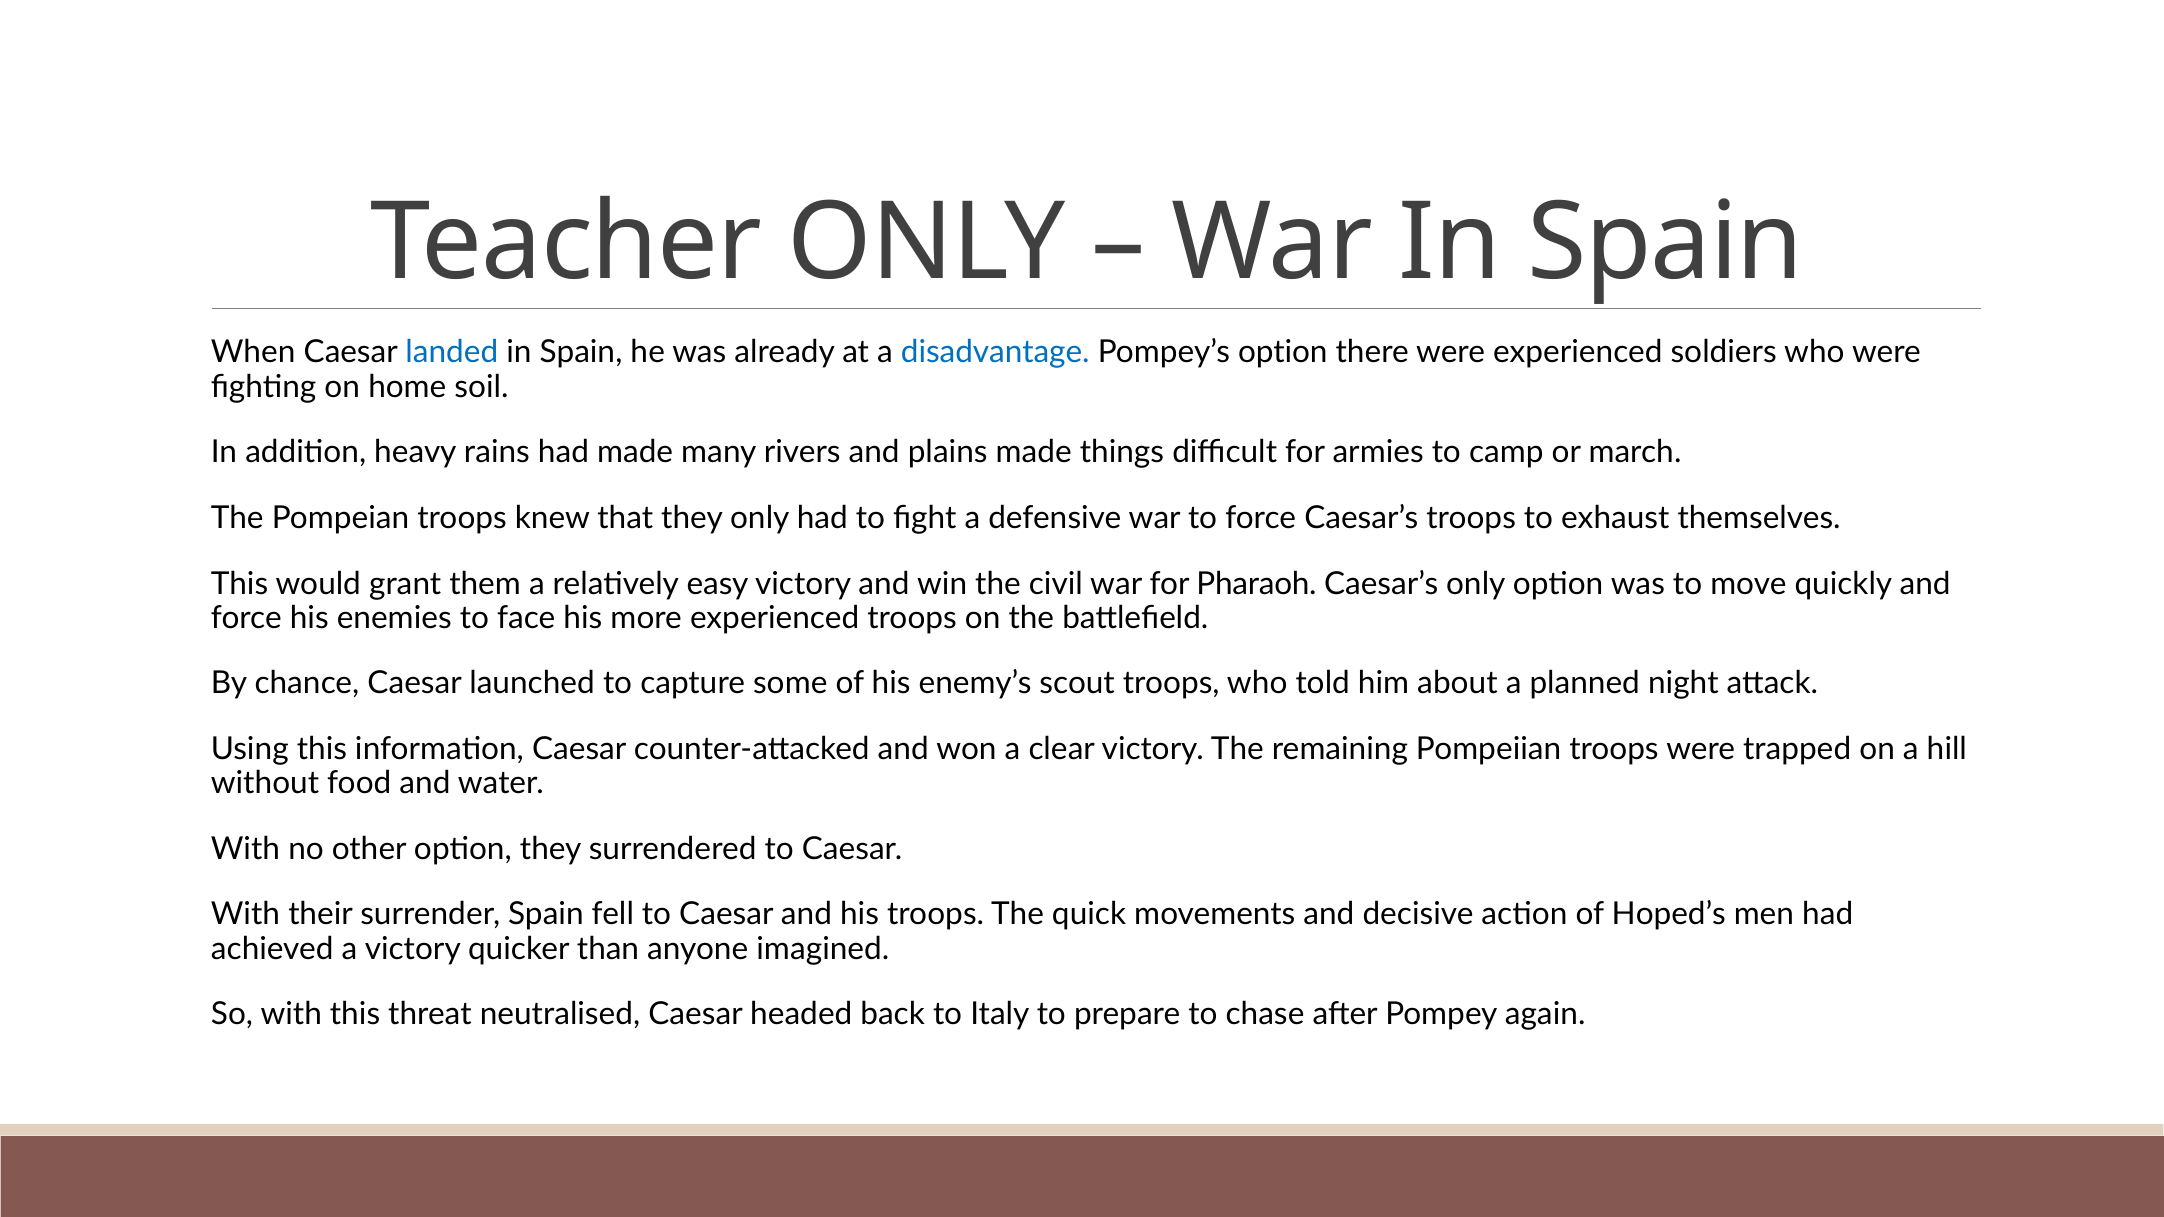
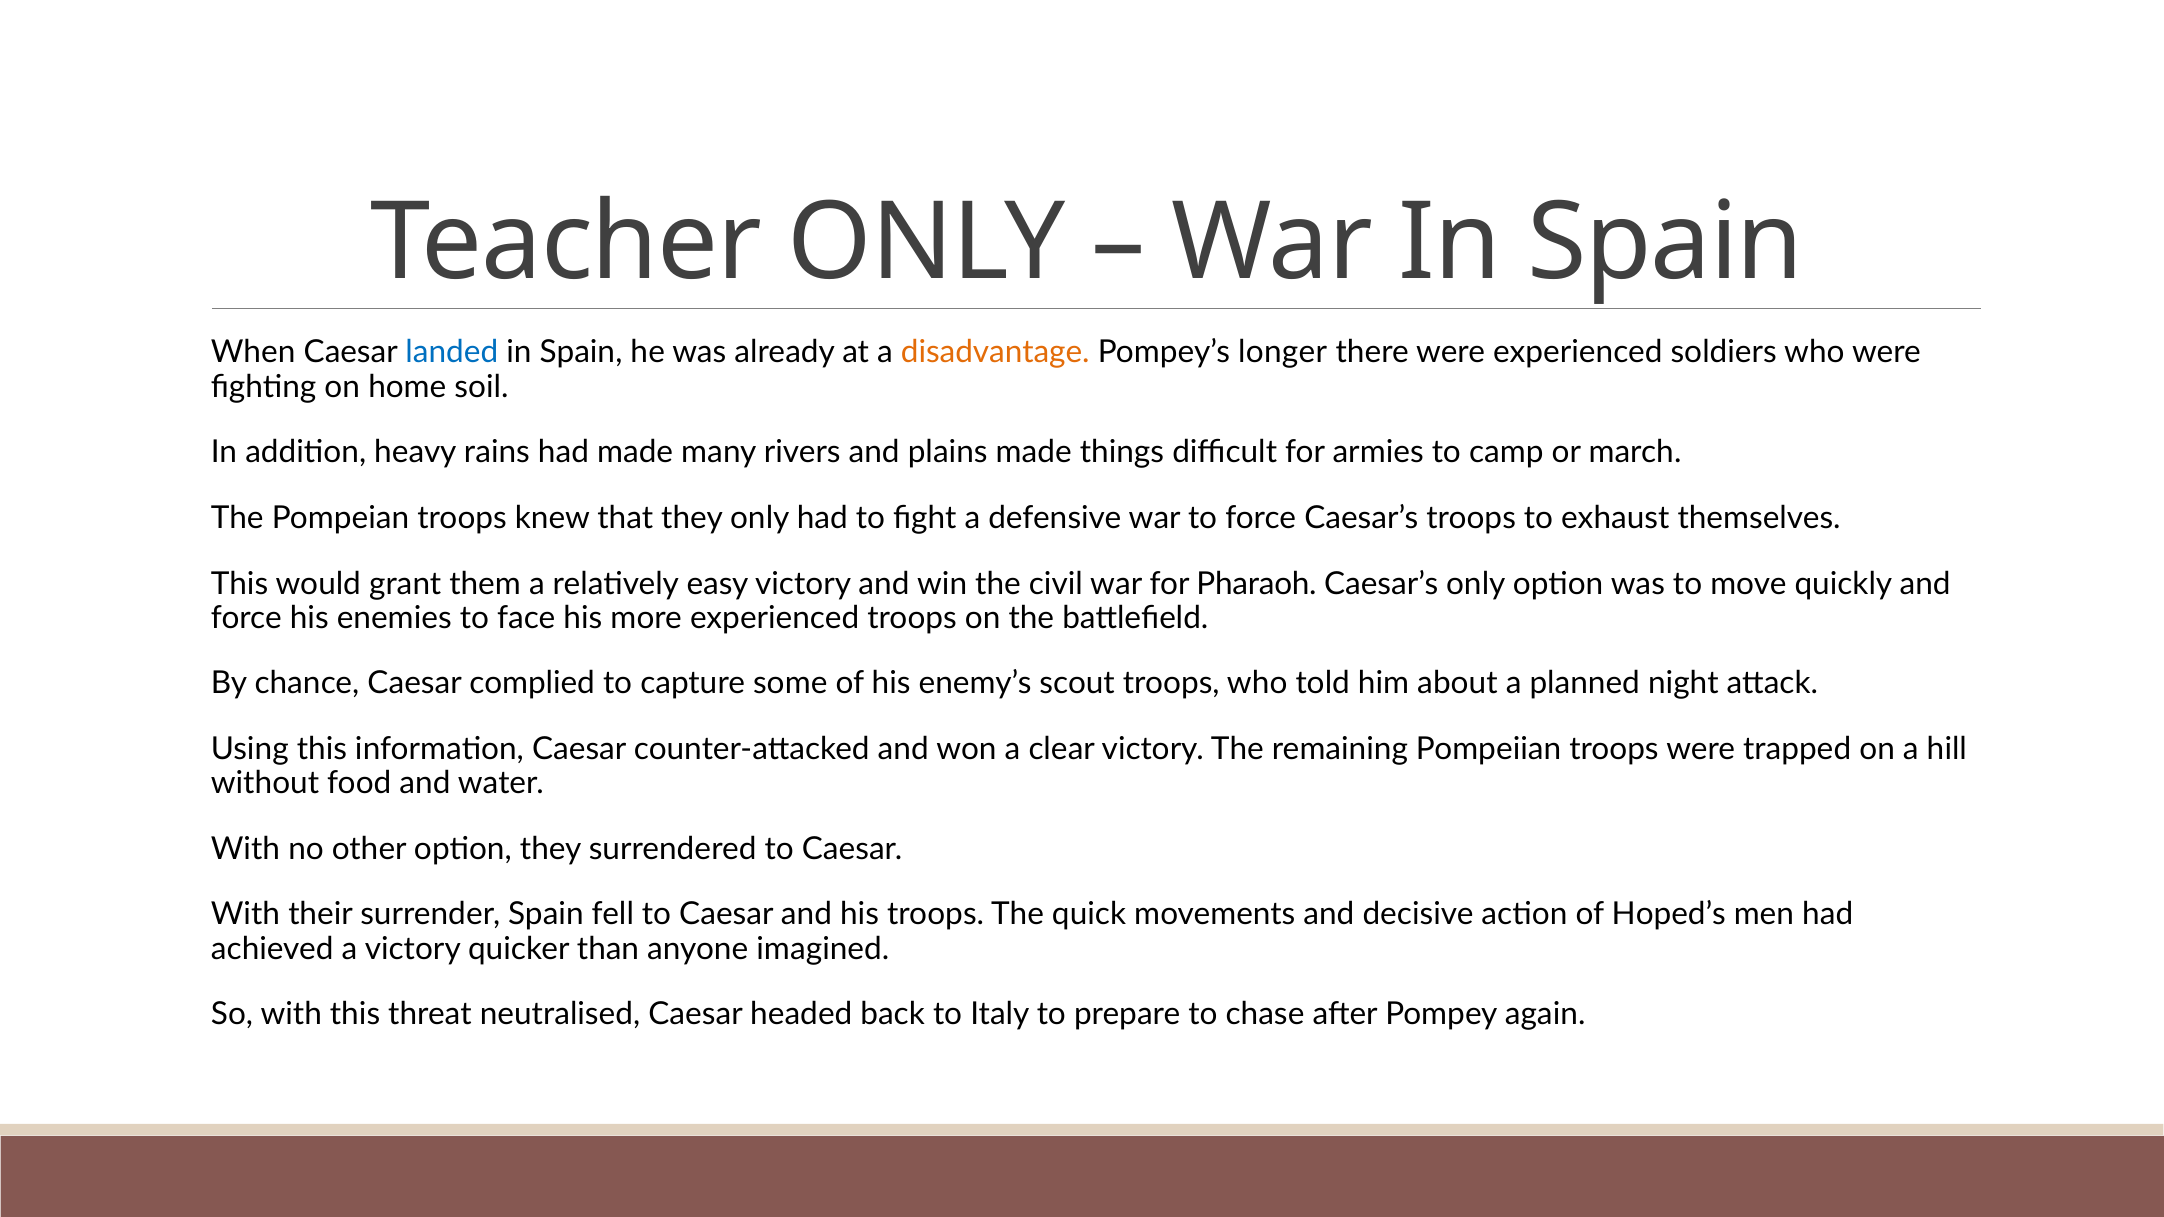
disadvantage colour: blue -> orange
Pompey’s option: option -> longer
launched: launched -> complied
